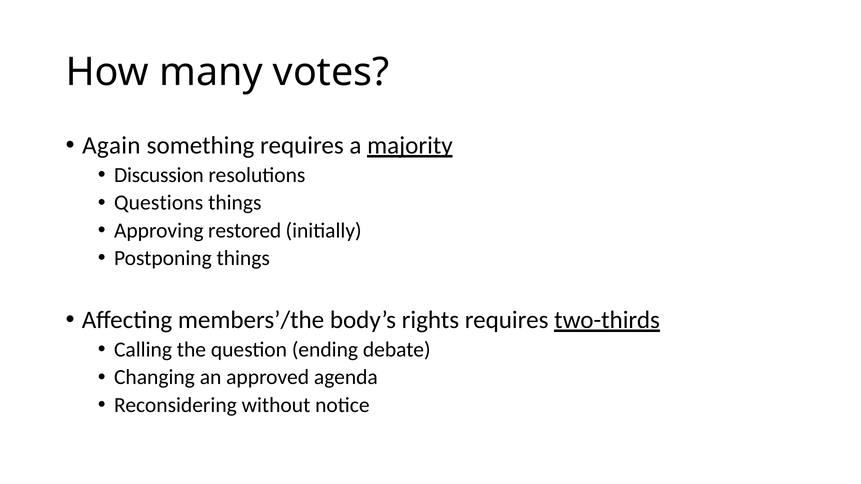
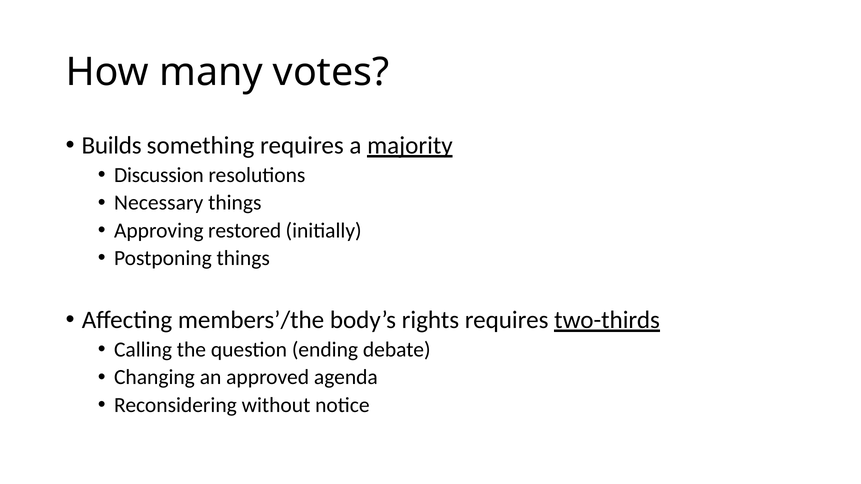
Again: Again -> Builds
Questions: Questions -> Necessary
